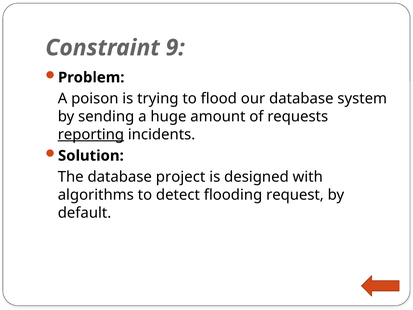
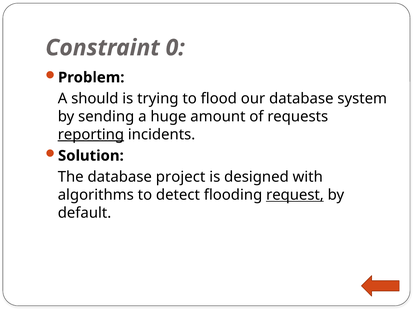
9: 9 -> 0
poison: poison -> should
request underline: none -> present
